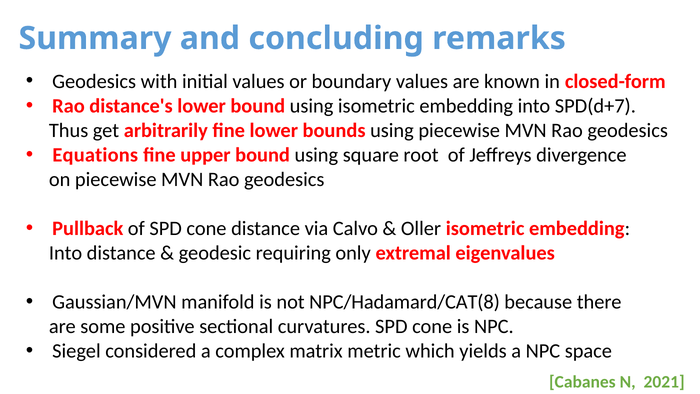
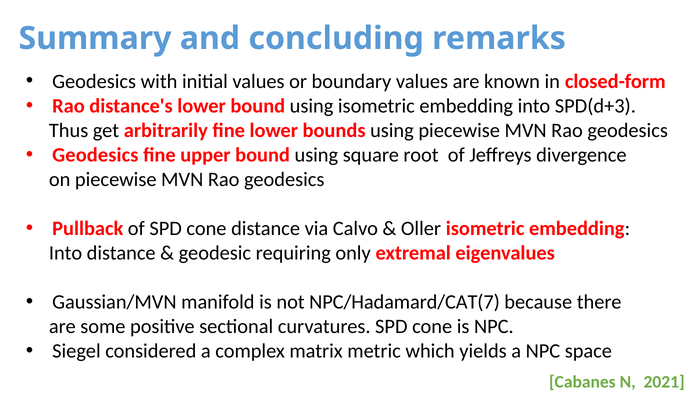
SPD(d+7: SPD(d+7 -> SPD(d+3
Equations at (95, 155): Equations -> Geodesics
NPC/Hadamard/CAT(8: NPC/Hadamard/CAT(8 -> NPC/Hadamard/CAT(7
